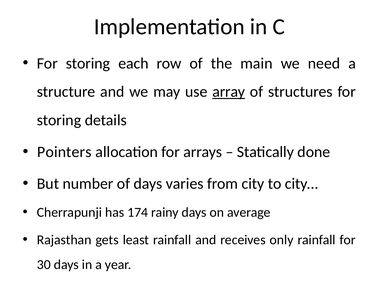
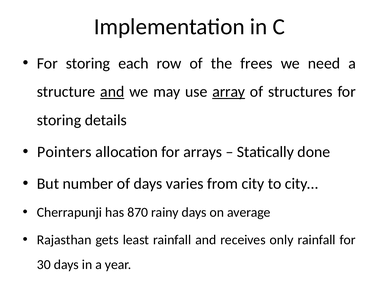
main: main -> frees
and at (112, 92) underline: none -> present
174: 174 -> 870
